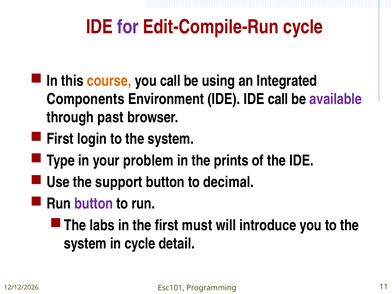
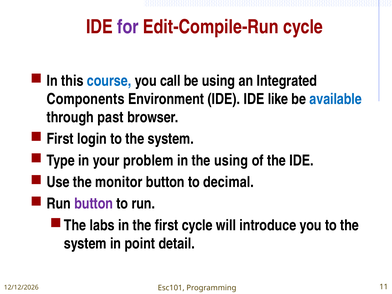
course colour: orange -> blue
IDE call: call -> like
available colour: purple -> blue
the prints: prints -> using
support: support -> monitor
first must: must -> cycle
in cycle: cycle -> point
